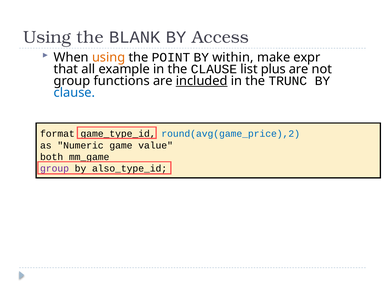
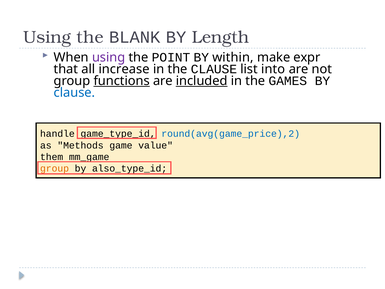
Access: Access -> Length
using at (109, 57) colour: orange -> purple
example: example -> increase
plus: plus -> into
functions underline: none -> present
TRUNC: TRUNC -> GAMES
format: format -> handle
Numeric: Numeric -> Methods
both: both -> them
group at (55, 168) colour: purple -> orange
